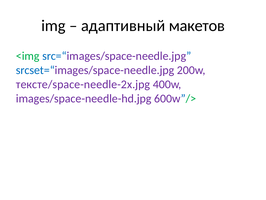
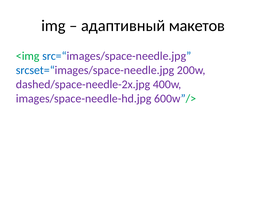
тексте/space-needle-2x.jpg: тексте/space-needle-2x.jpg -> dashed/space-needle-2x.jpg
